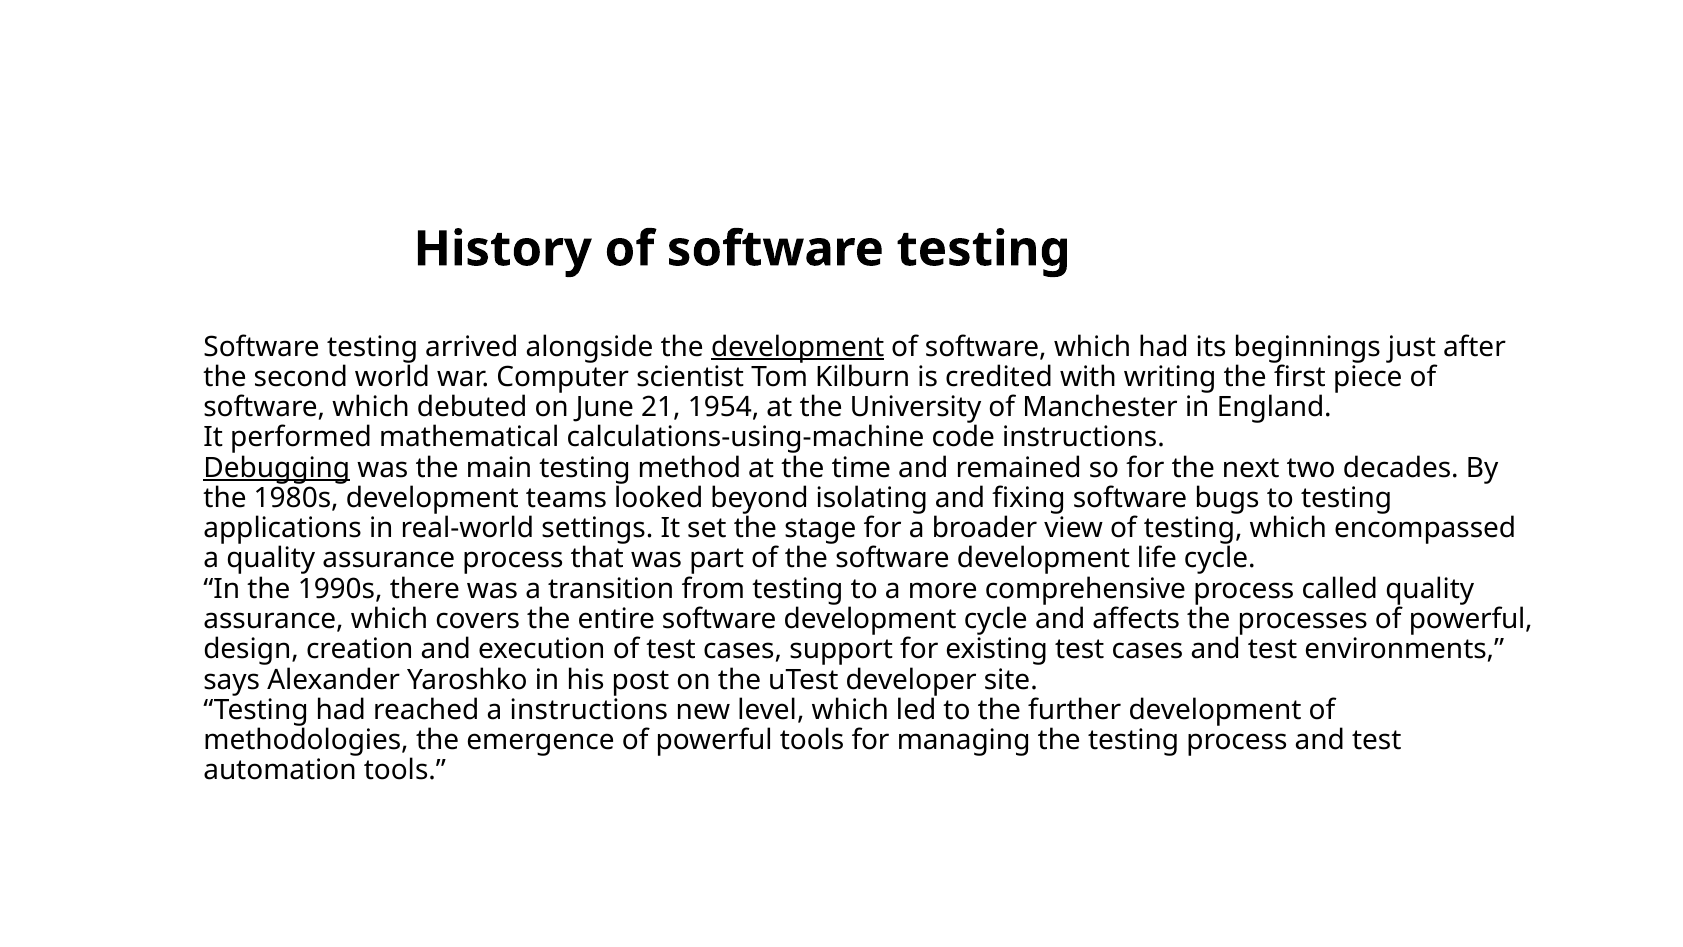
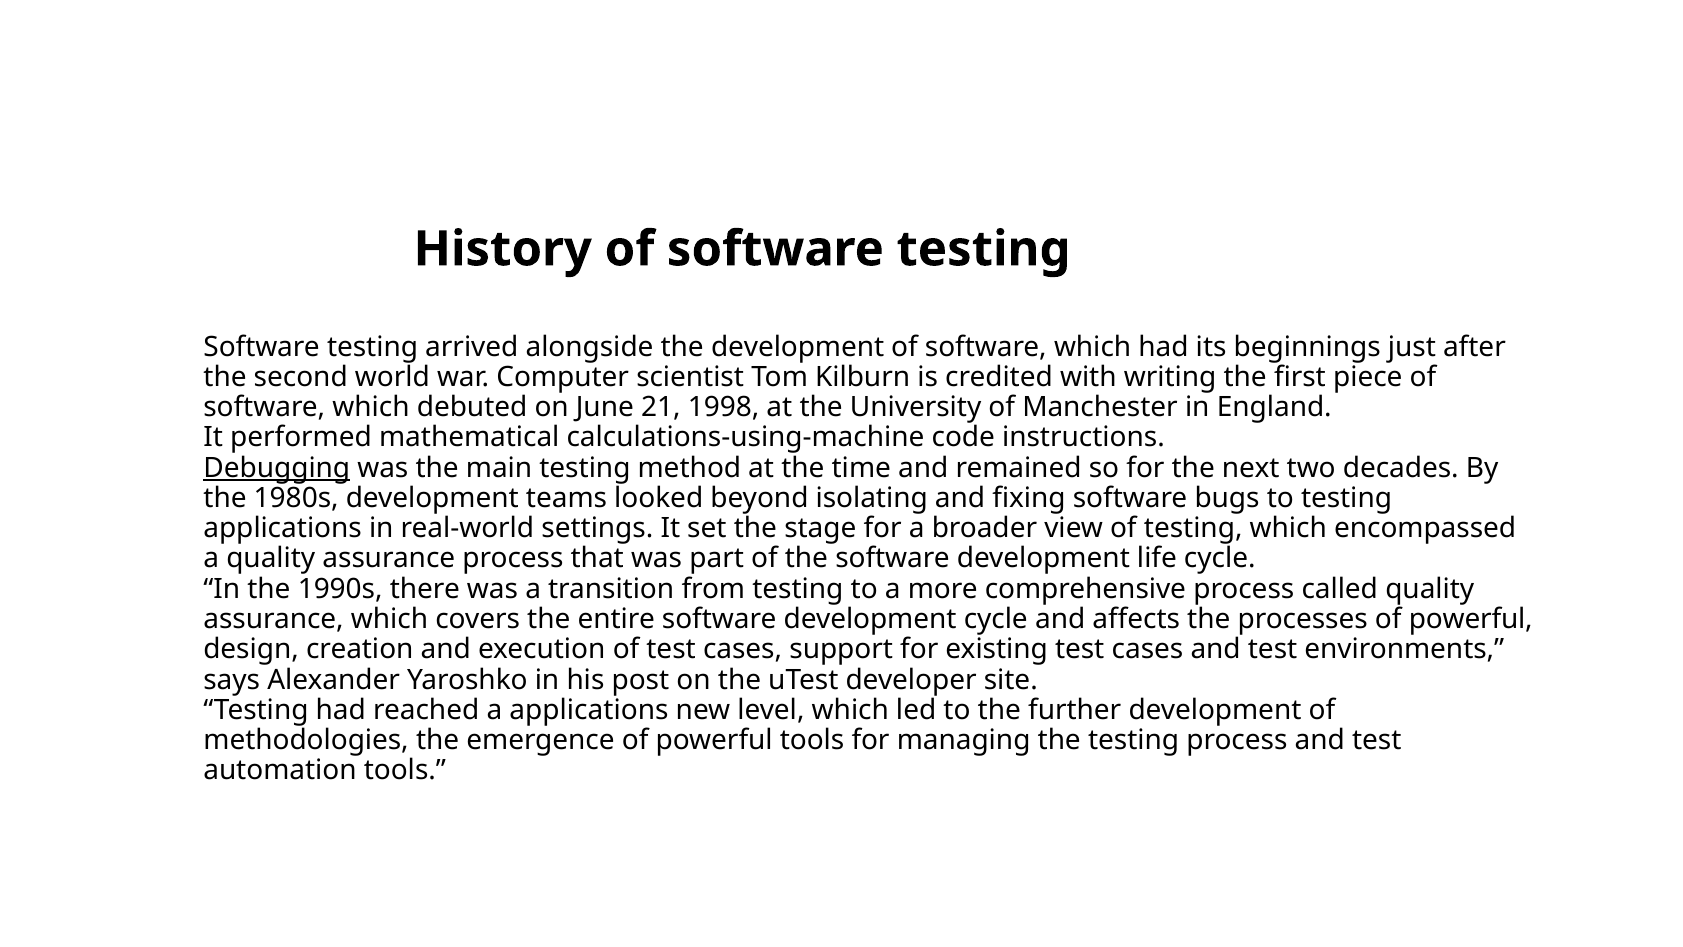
development at (798, 347) underline: present -> none
1954: 1954 -> 1998
a instructions: instructions -> applications
